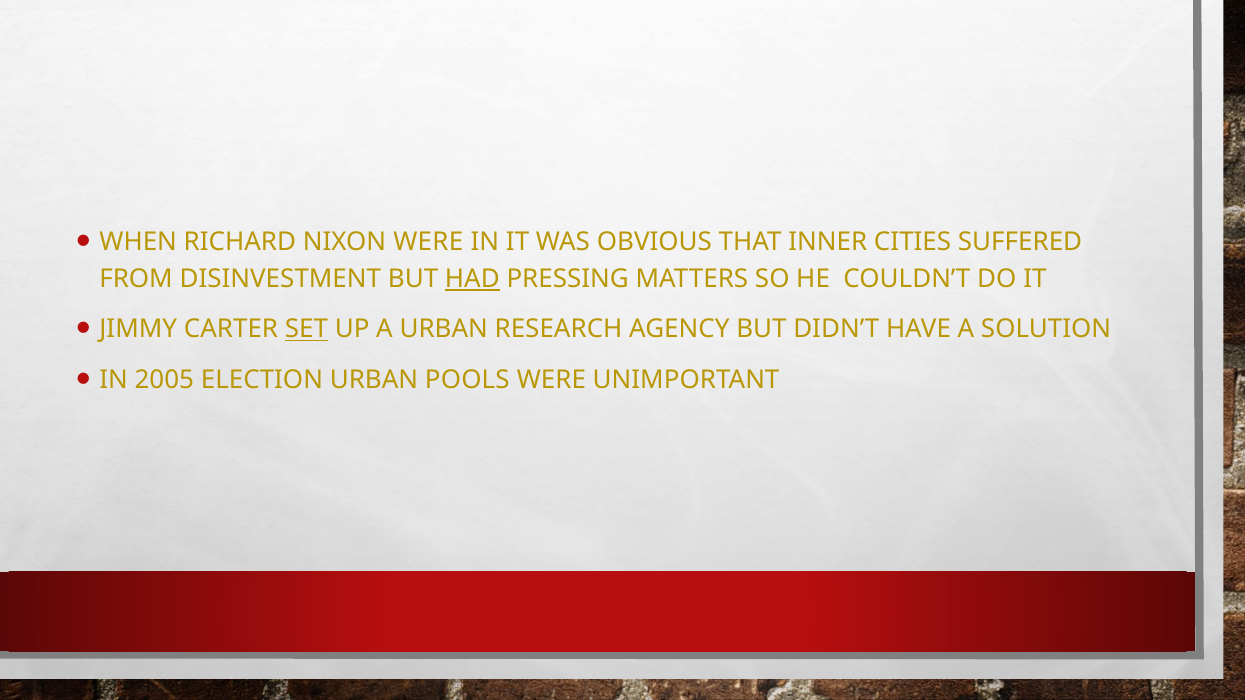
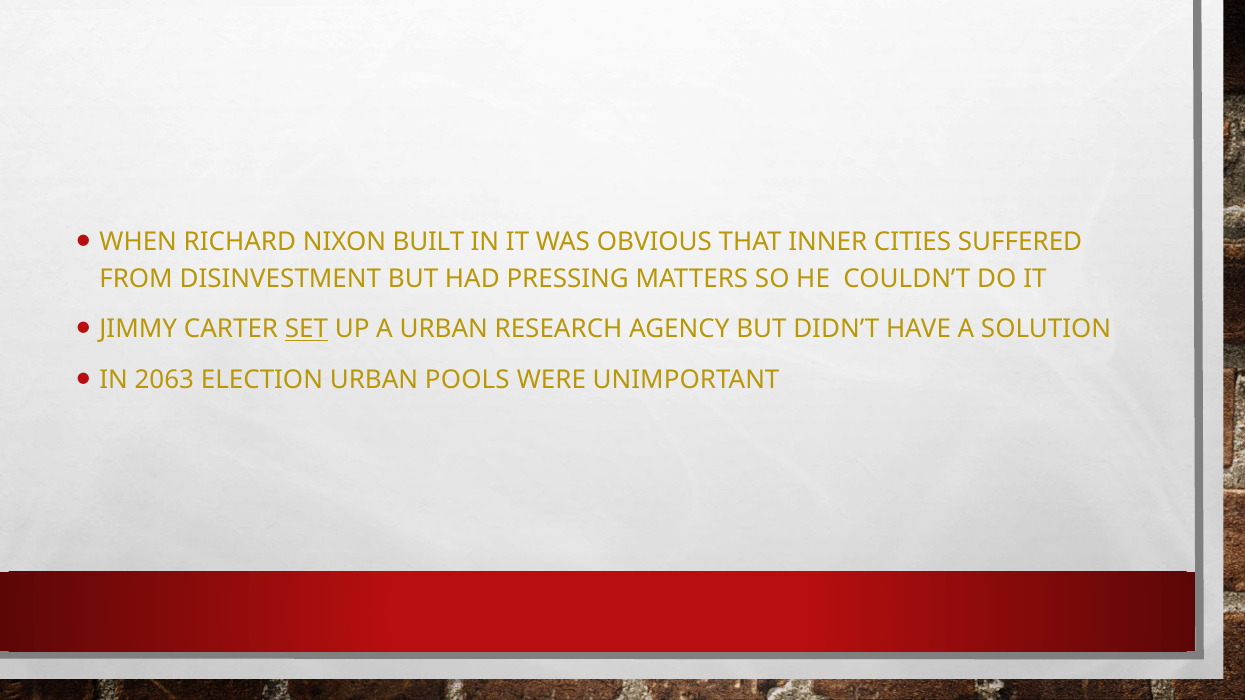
NIXON WERE: WERE -> BUILT
HAD underline: present -> none
2005: 2005 -> 2063
